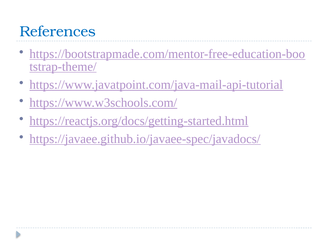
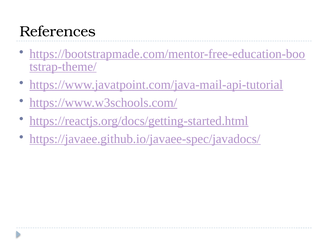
References colour: blue -> black
